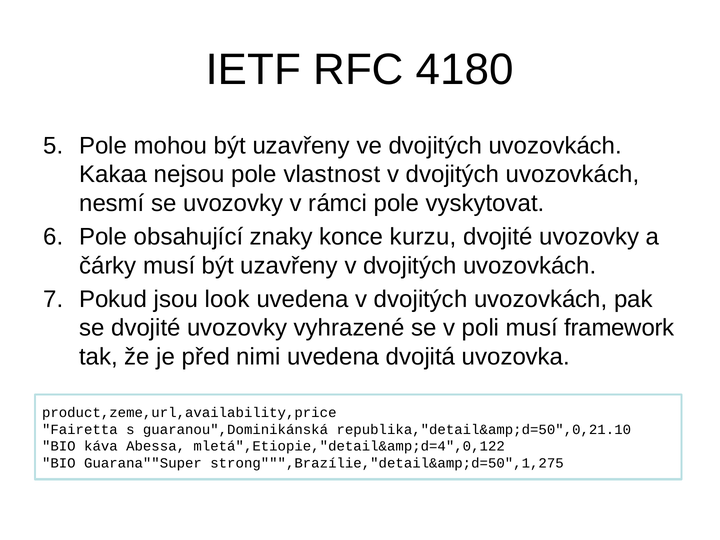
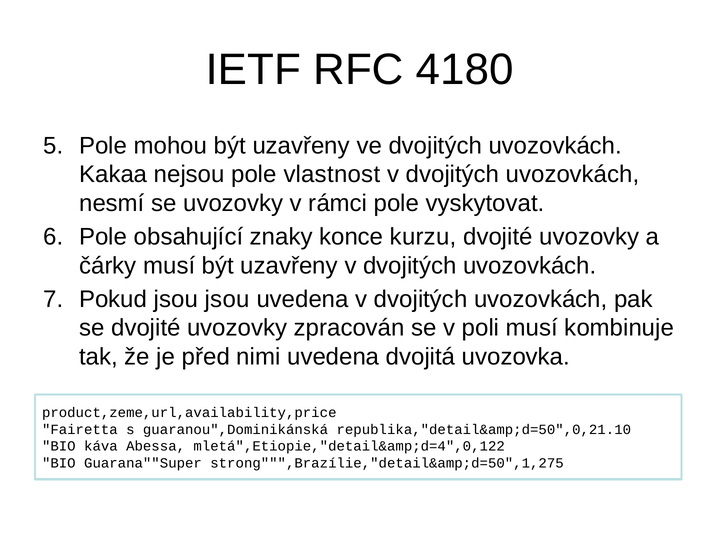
jsou look: look -> jsou
vyhrazené: vyhrazené -> zpracován
framework: framework -> kombinuje
